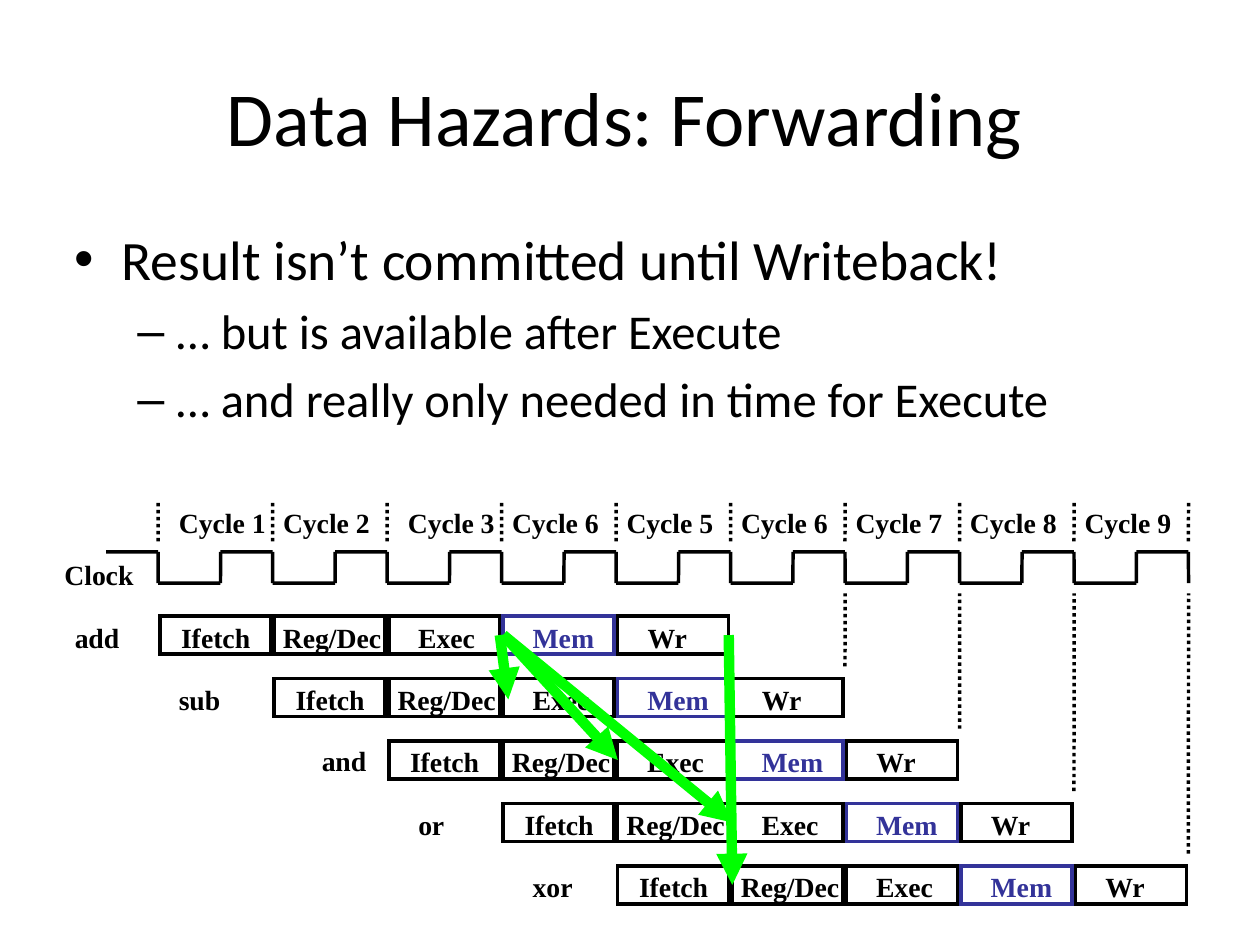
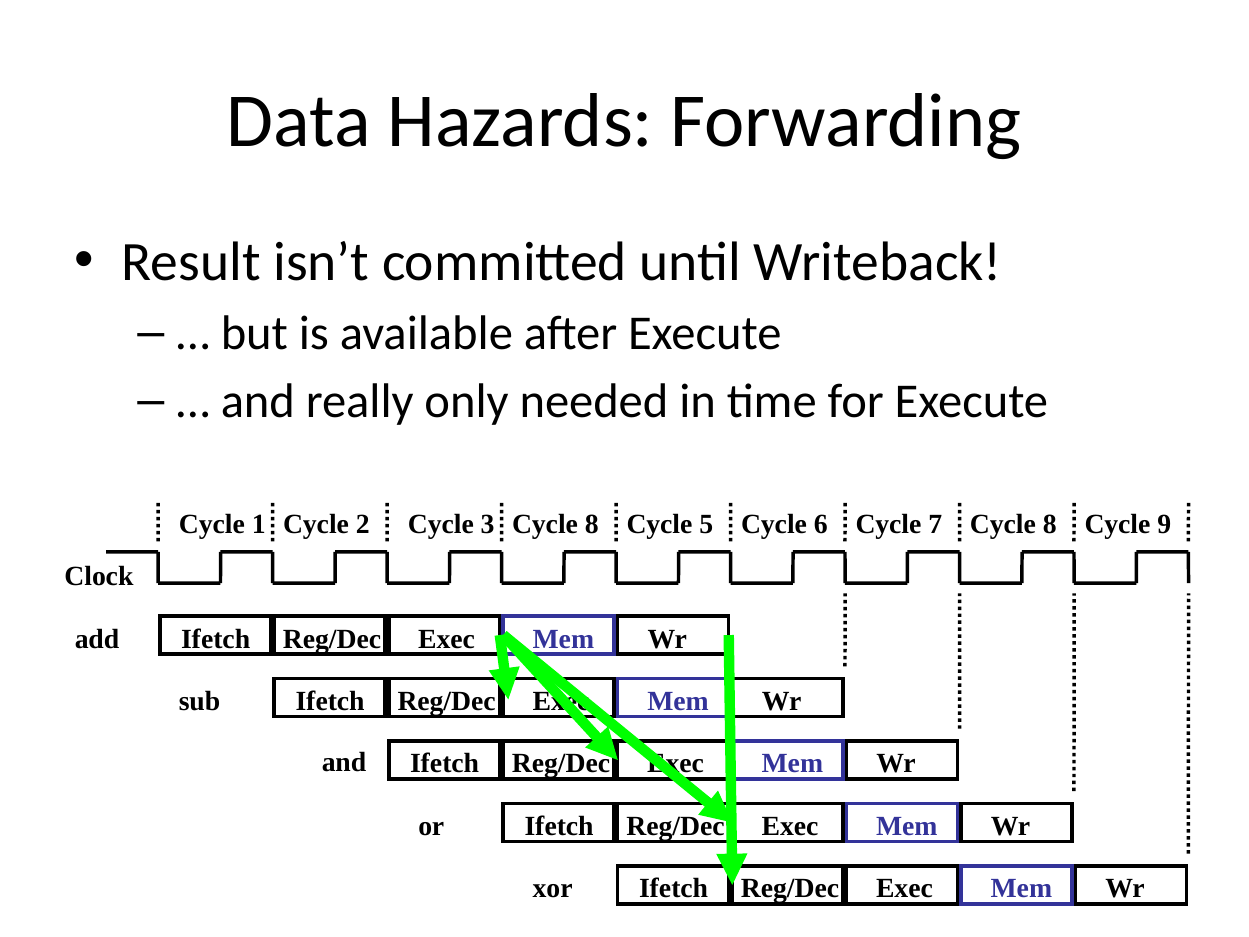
3 Cycle 6: 6 -> 8
